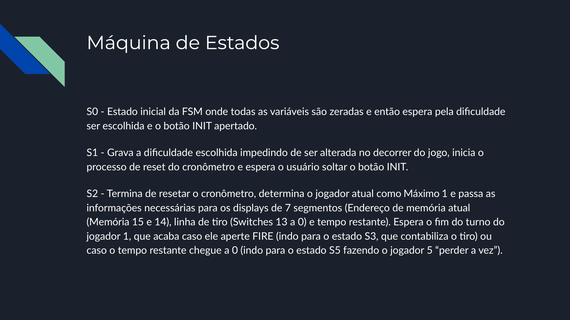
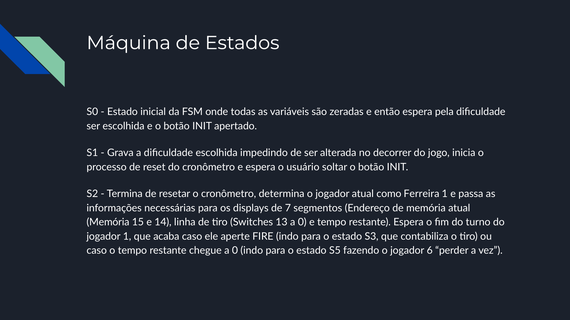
Máximo: Máximo -> Ferreira
5: 5 -> 6
